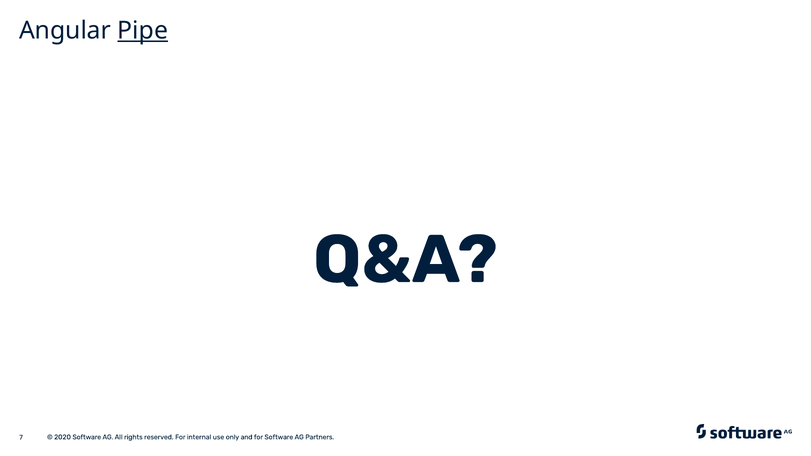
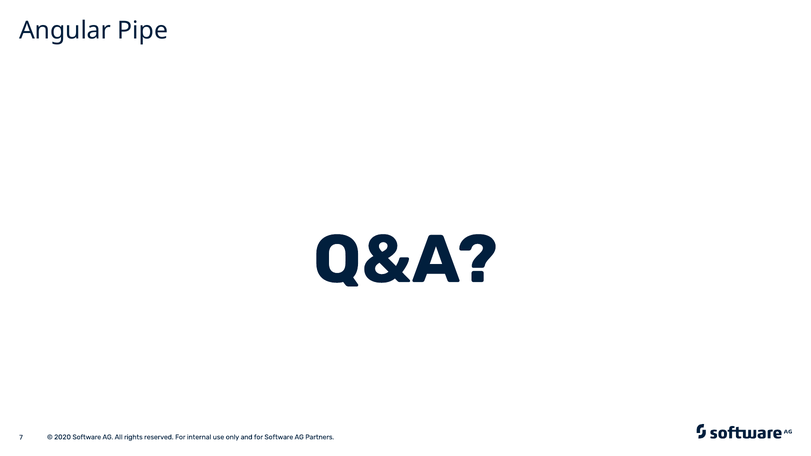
Pipe underline: present -> none
